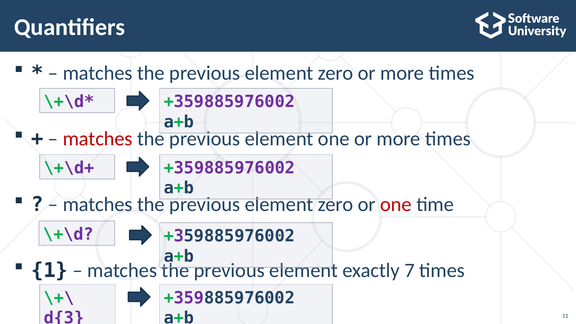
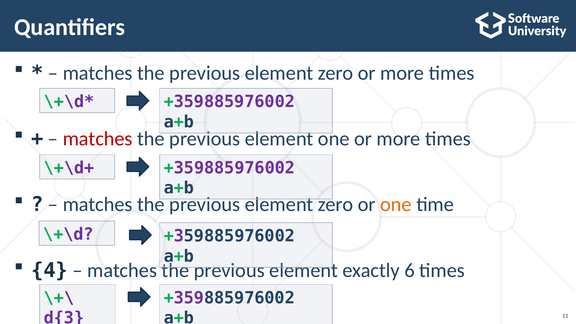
one at (396, 205) colour: red -> orange
1: 1 -> 4
7: 7 -> 6
